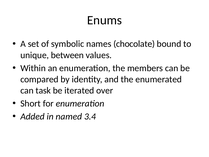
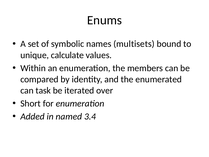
chocolate: chocolate -> multisets
between: between -> calculate
